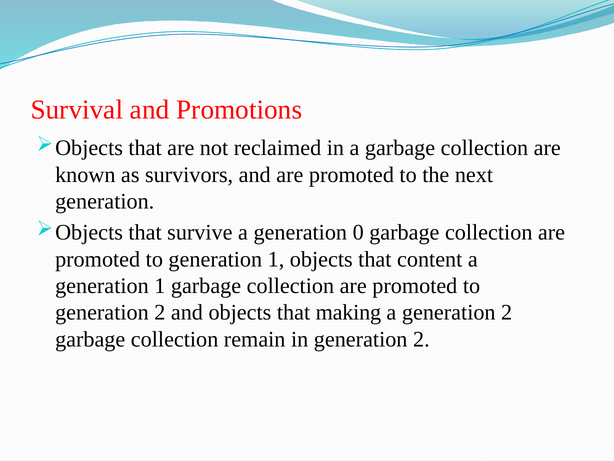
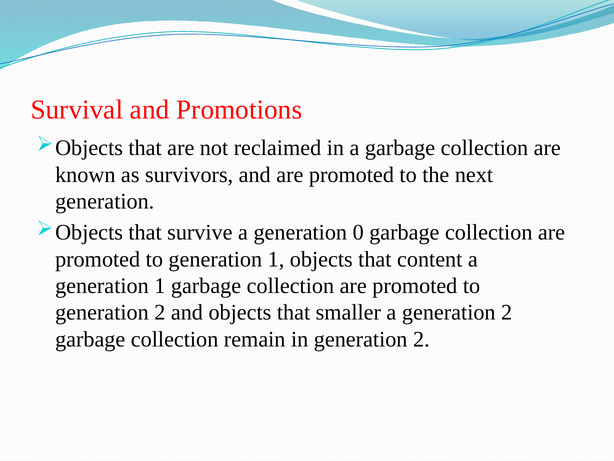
making: making -> smaller
